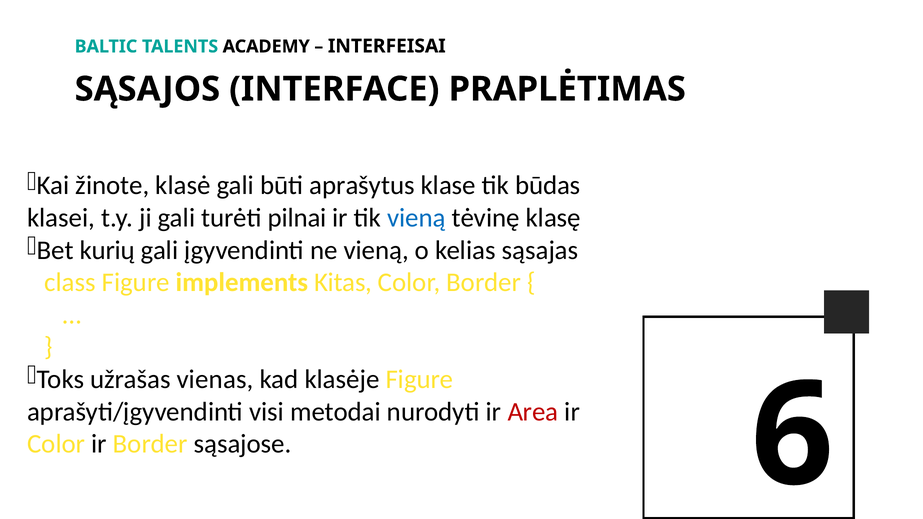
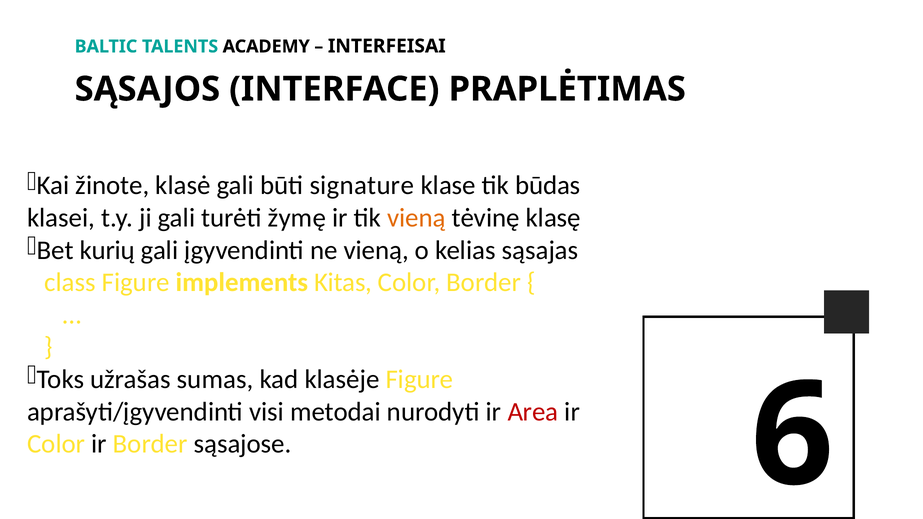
aprašytus: aprašytus -> signature
pilnai: pilnai -> žymę
vieną at (417, 218) colour: blue -> orange
vienas: vienas -> sumas
